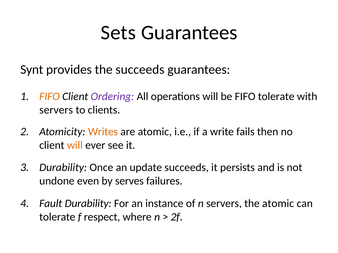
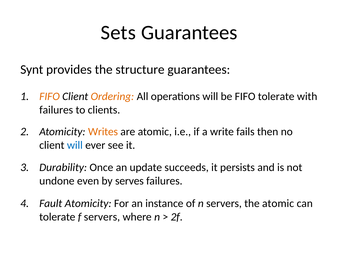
the succeeds: succeeds -> structure
Ordering colour: purple -> orange
servers at (56, 110): servers -> failures
will at (75, 145) colour: orange -> blue
Fault Durability: Durability -> Atomicity
f respect: respect -> servers
